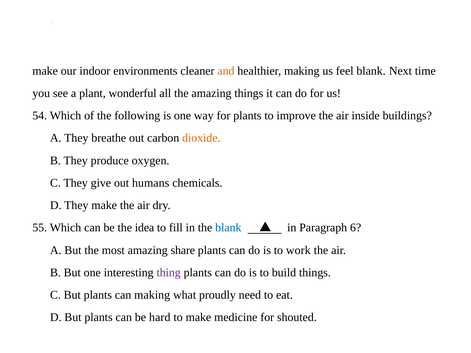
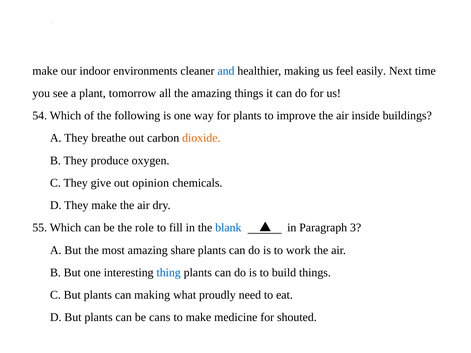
and colour: orange -> blue
feel blank: blank -> easily
wonderful: wonderful -> tomorrow
humans: humans -> opinion
idea: idea -> role
6: 6 -> 3
thing colour: purple -> blue
hard: hard -> cans
